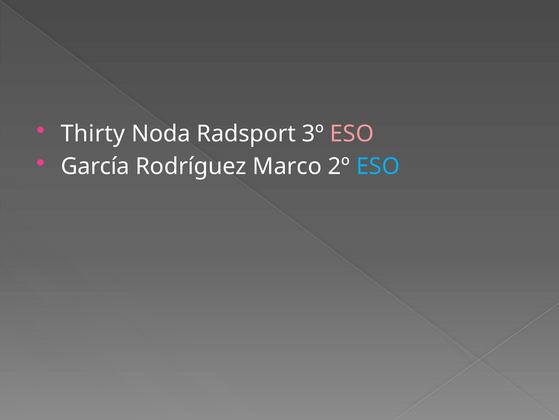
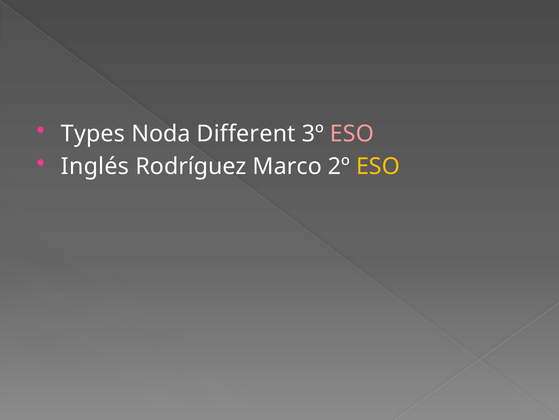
Thirty: Thirty -> Types
Radsport: Radsport -> Different
García: García -> Inglés
ESO at (378, 166) colour: light blue -> yellow
